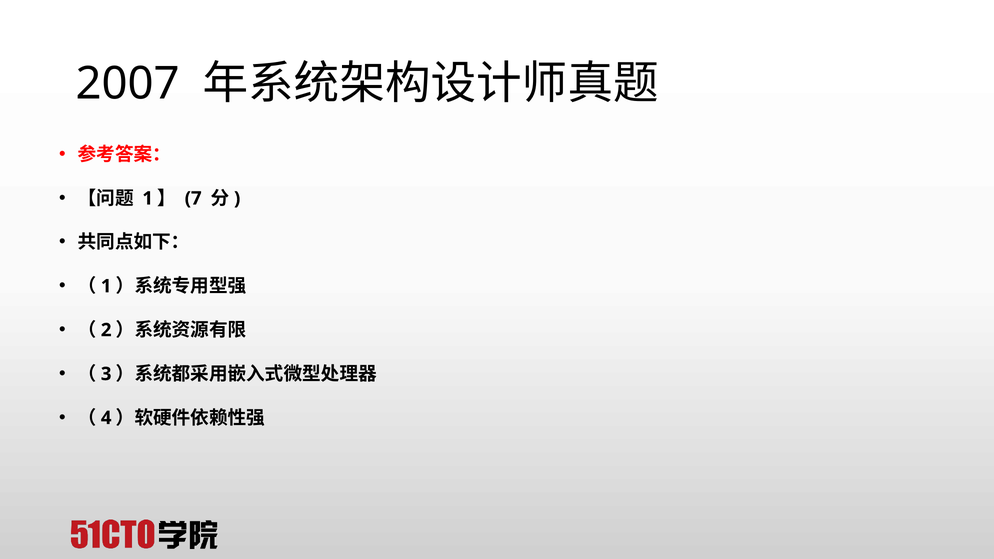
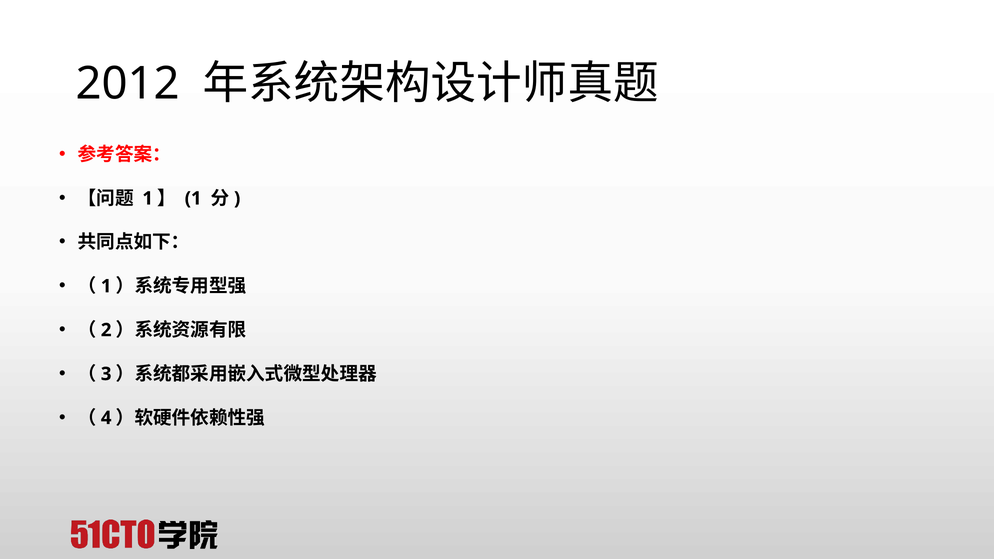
2007: 2007 -> 2012
7 at (193, 198): 7 -> 1
